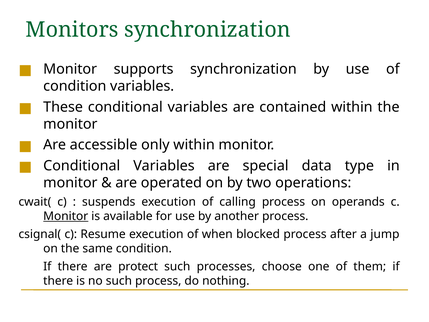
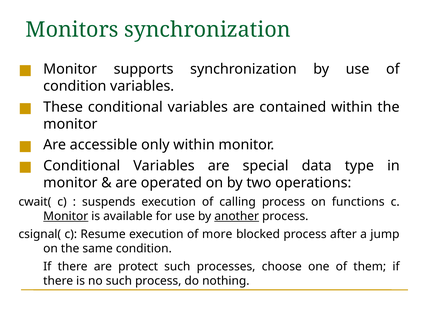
operands: operands -> functions
another underline: none -> present
when: when -> more
